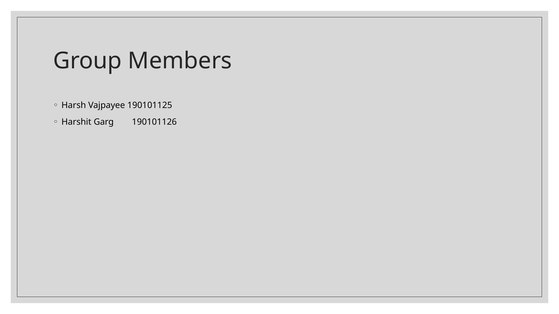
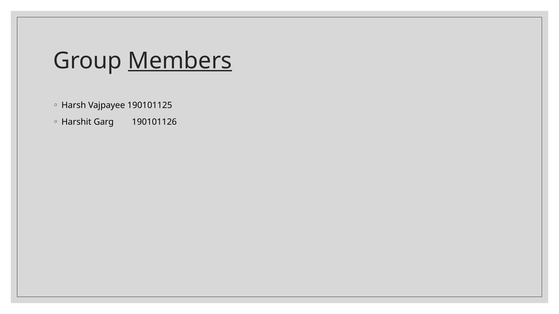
Members underline: none -> present
